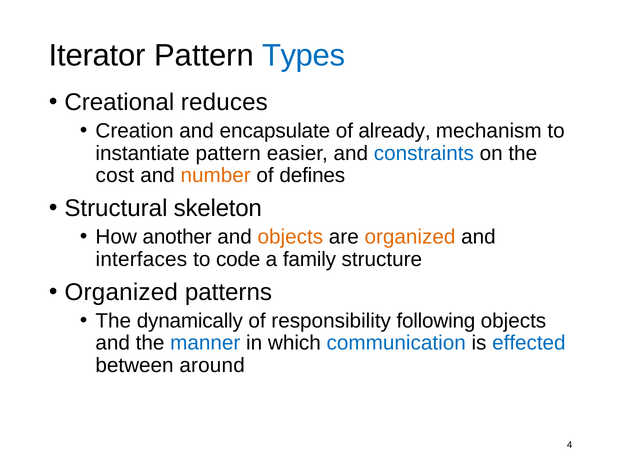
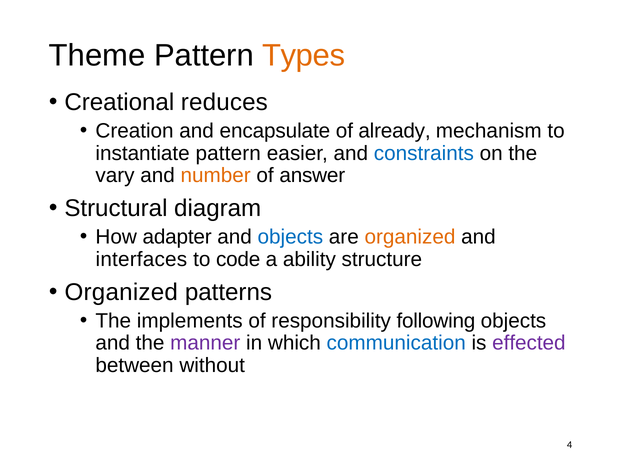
Iterator: Iterator -> Theme
Types colour: blue -> orange
cost: cost -> vary
defines: defines -> answer
skeleton: skeleton -> diagram
another: another -> adapter
objects at (290, 237) colour: orange -> blue
family: family -> ability
dynamically: dynamically -> implements
manner colour: blue -> purple
effected colour: blue -> purple
around: around -> without
